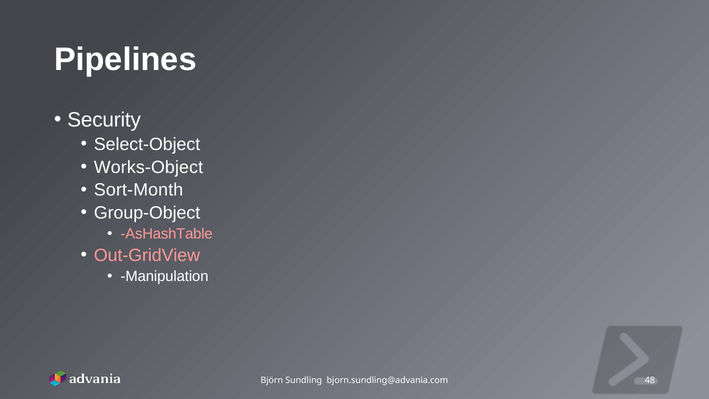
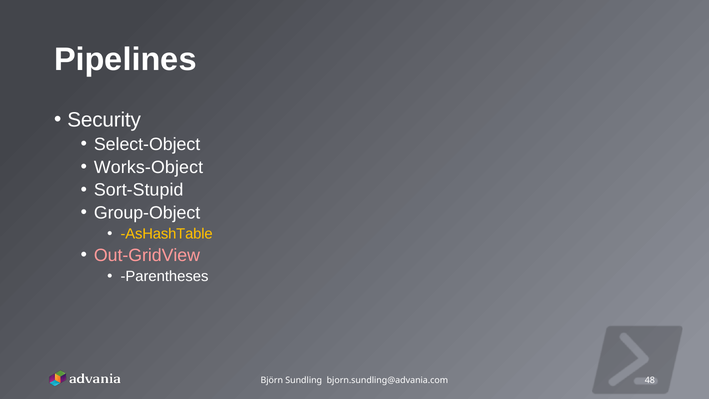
Sort-Month: Sort-Month -> Sort-Stupid
AsHashTable colour: pink -> yellow
Manipulation: Manipulation -> Parentheses
